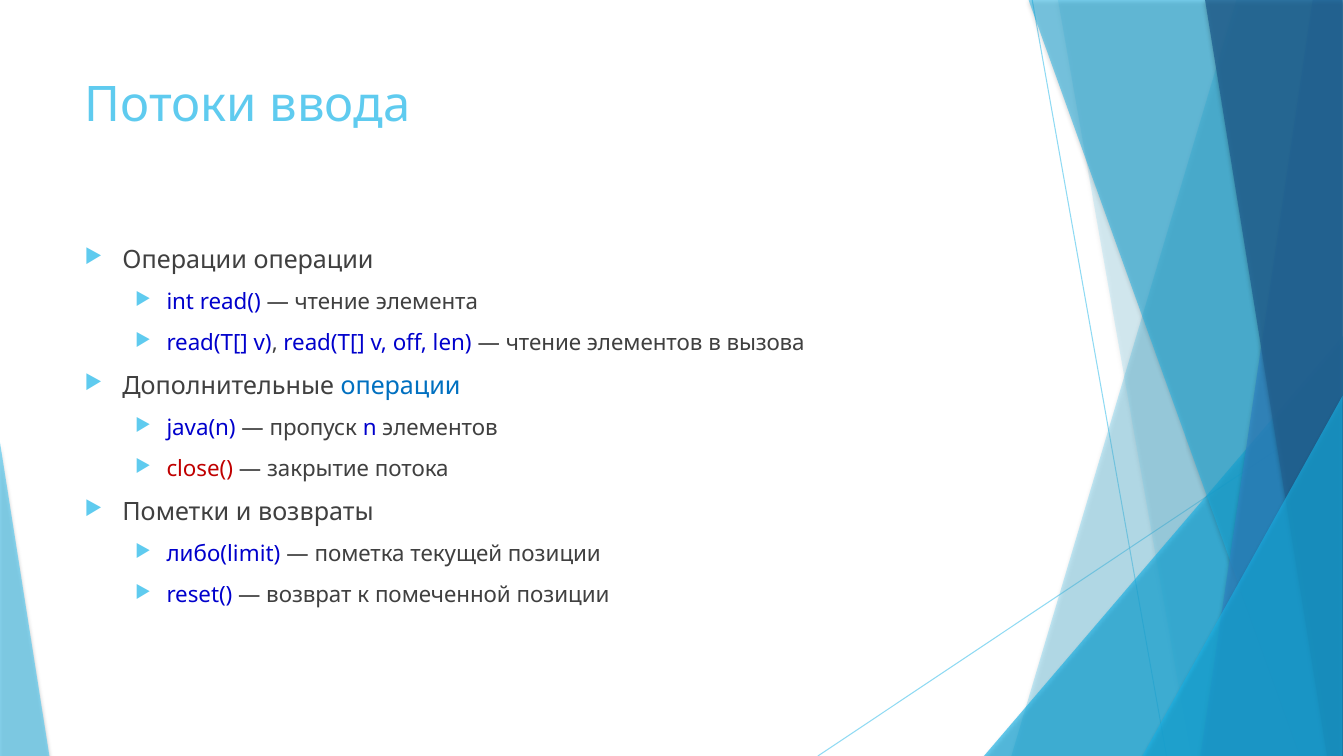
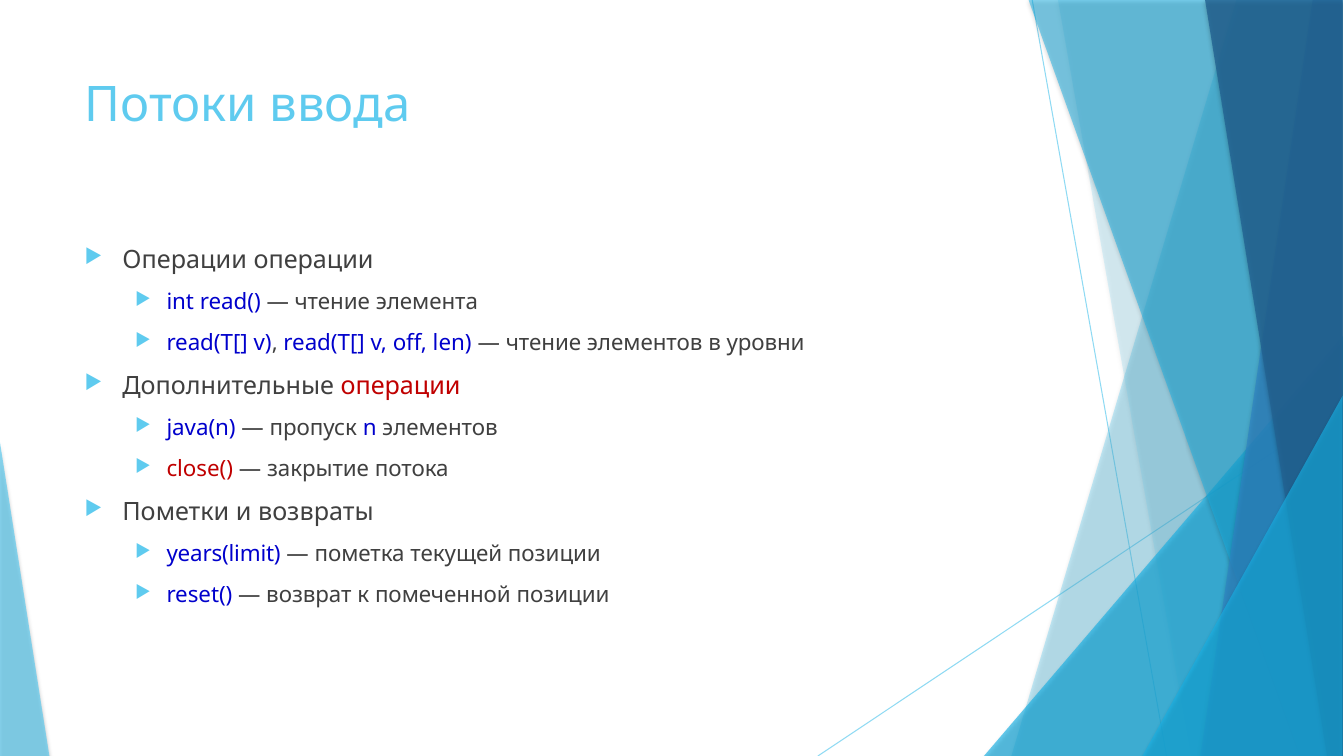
вызова: вызова -> уровни
операции at (401, 386) colour: blue -> red
либо(limit: либо(limit -> years(limit
